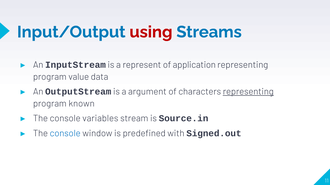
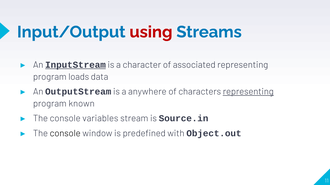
InputStream underline: none -> present
represent: represent -> character
application: application -> associated
value: value -> loads
argument: argument -> anywhere
console at (65, 134) colour: blue -> black
Signed.out: Signed.out -> Object.out
